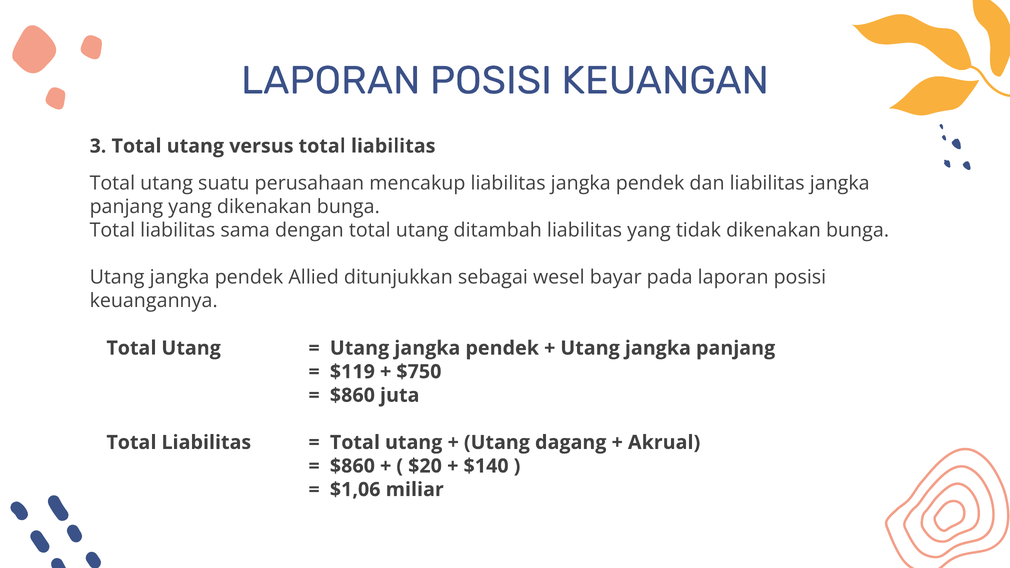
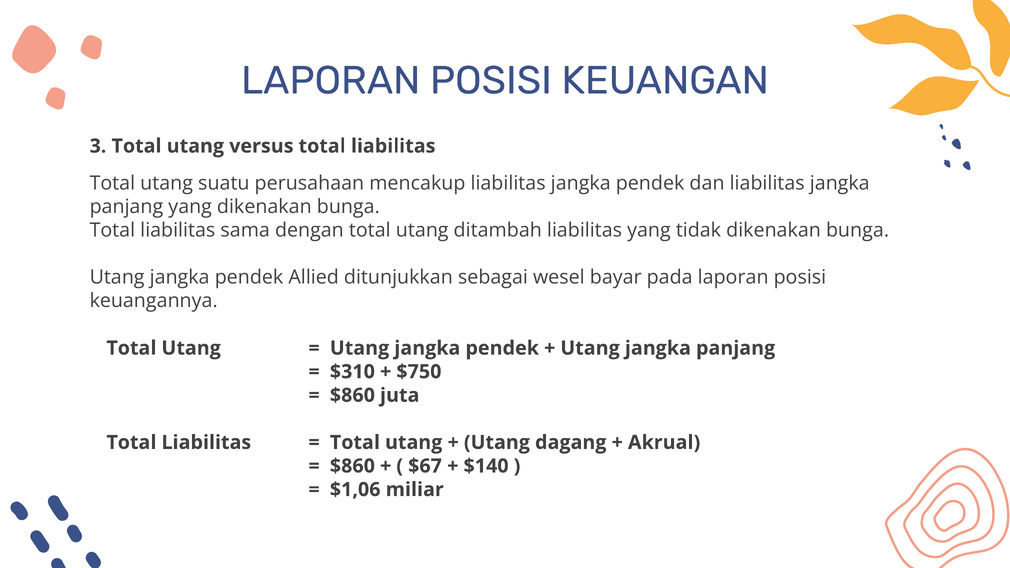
$119: $119 -> $310
$20: $20 -> $67
